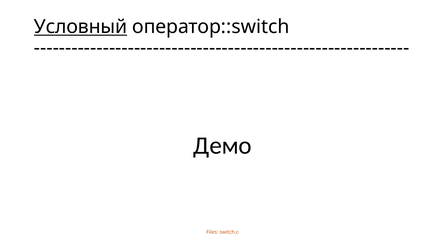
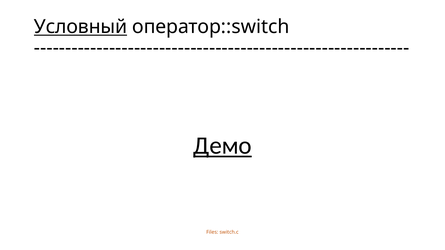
Демо underline: none -> present
